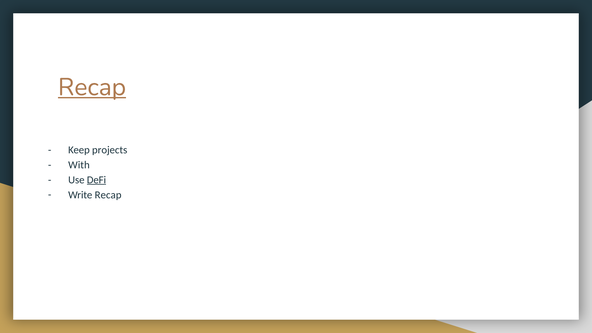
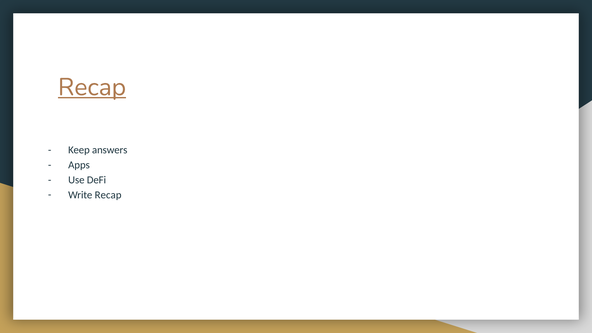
projects: projects -> answers
With: With -> Apps
DeFi underline: present -> none
